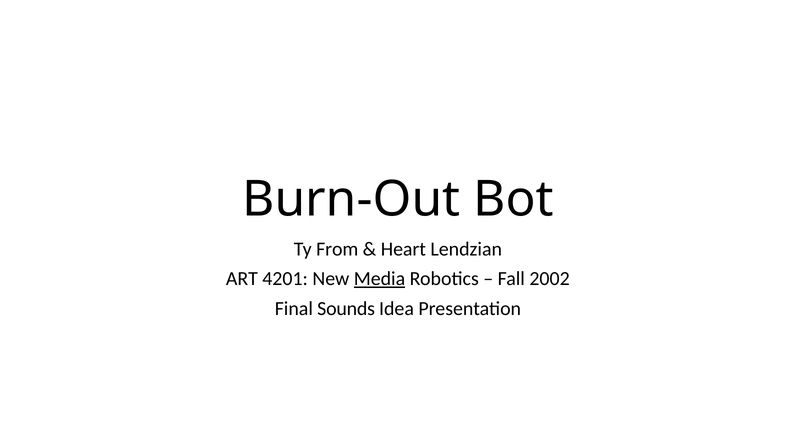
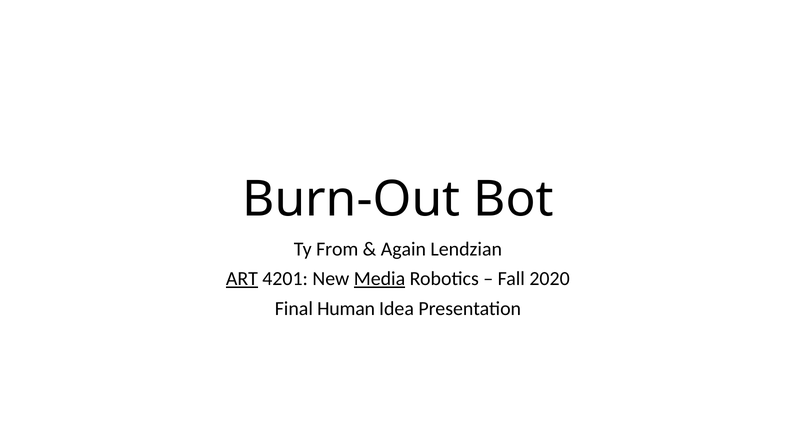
Heart: Heart -> Again
ART underline: none -> present
2002: 2002 -> 2020
Sounds: Sounds -> Human
